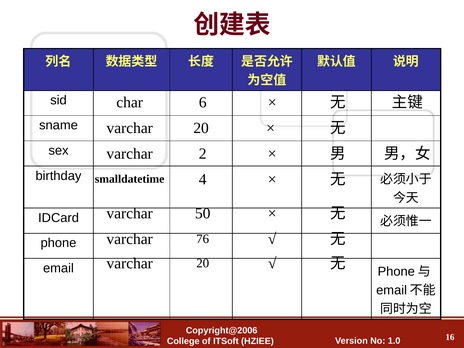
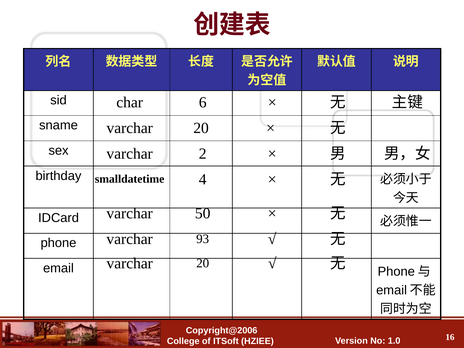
76: 76 -> 93
